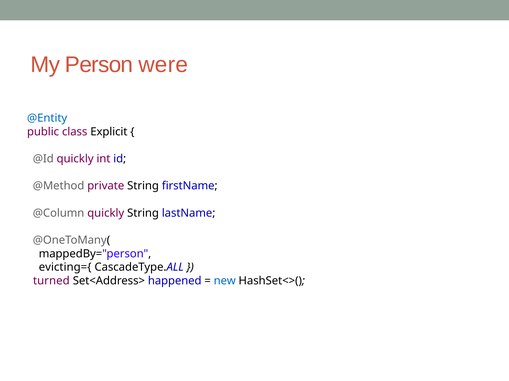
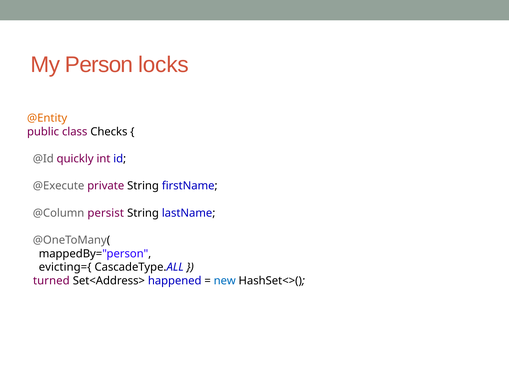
were: were -> locks
@Entity colour: blue -> orange
Explicit: Explicit -> Checks
@Method: @Method -> @Execute
@Column quickly: quickly -> persist
